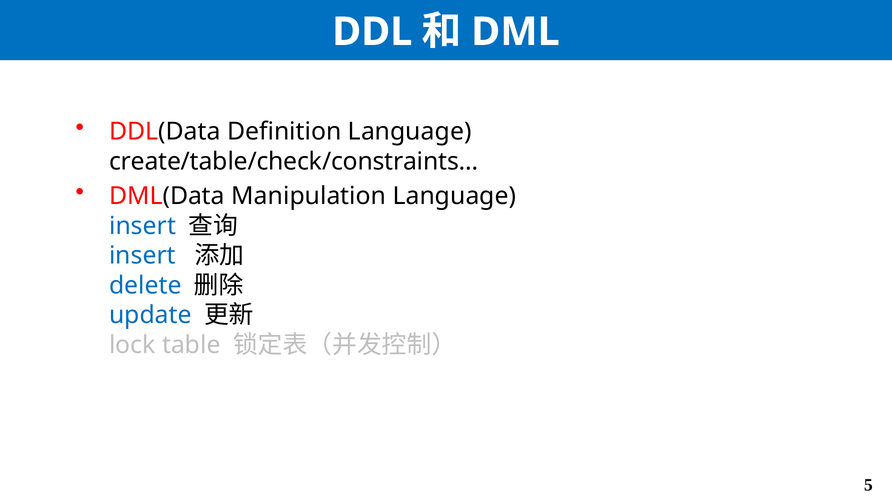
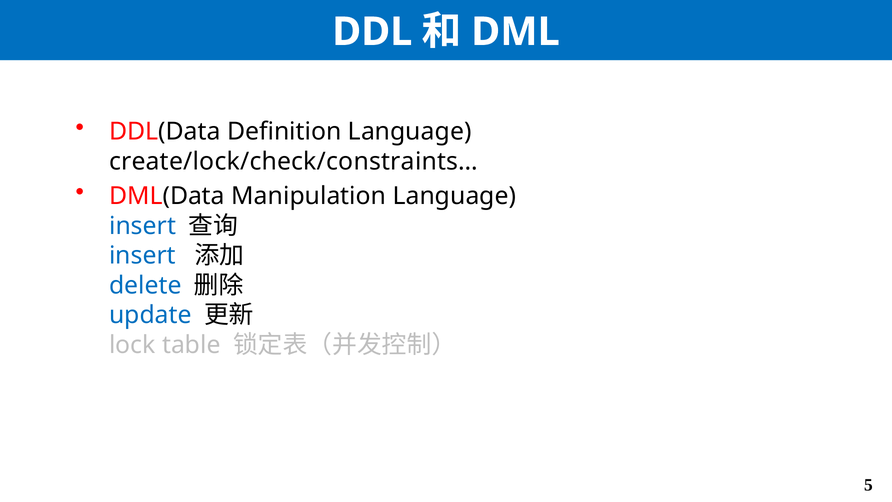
create/table/check/constraints…: create/table/check/constraints… -> create/lock/check/constraints…
